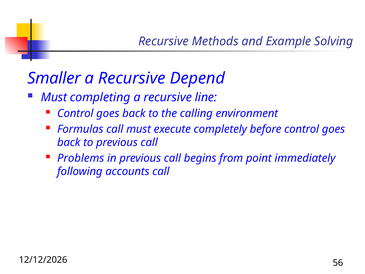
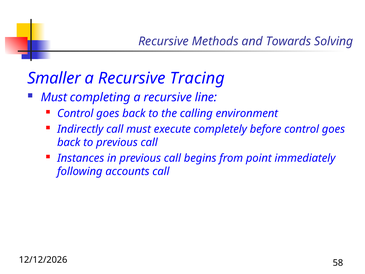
Example: Example -> Towards
Depend: Depend -> Tracing
Formulas: Formulas -> Indirectly
Problems: Problems -> Instances
56: 56 -> 58
